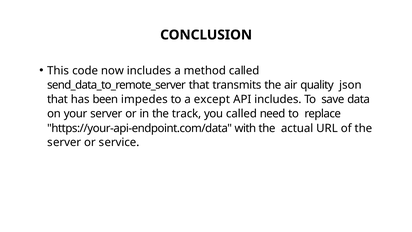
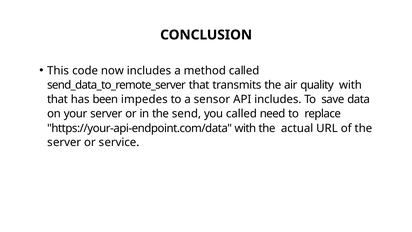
quality json: json -> with
except: except -> sensor
track: track -> send
